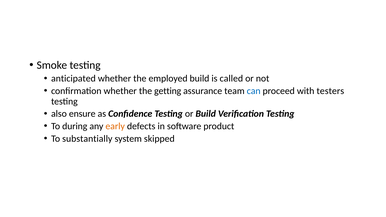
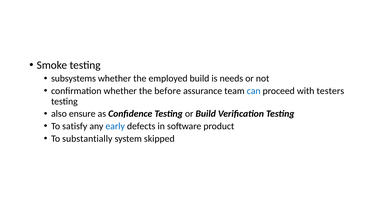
anticipated: anticipated -> subsystems
called: called -> needs
getting: getting -> before
during: during -> satisfy
early colour: orange -> blue
